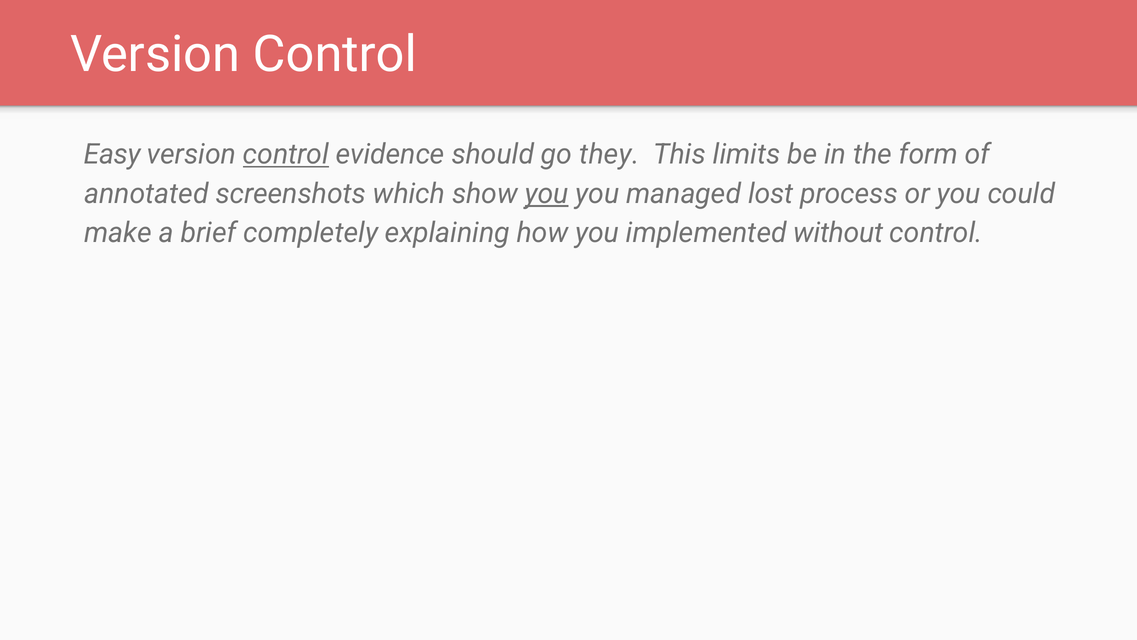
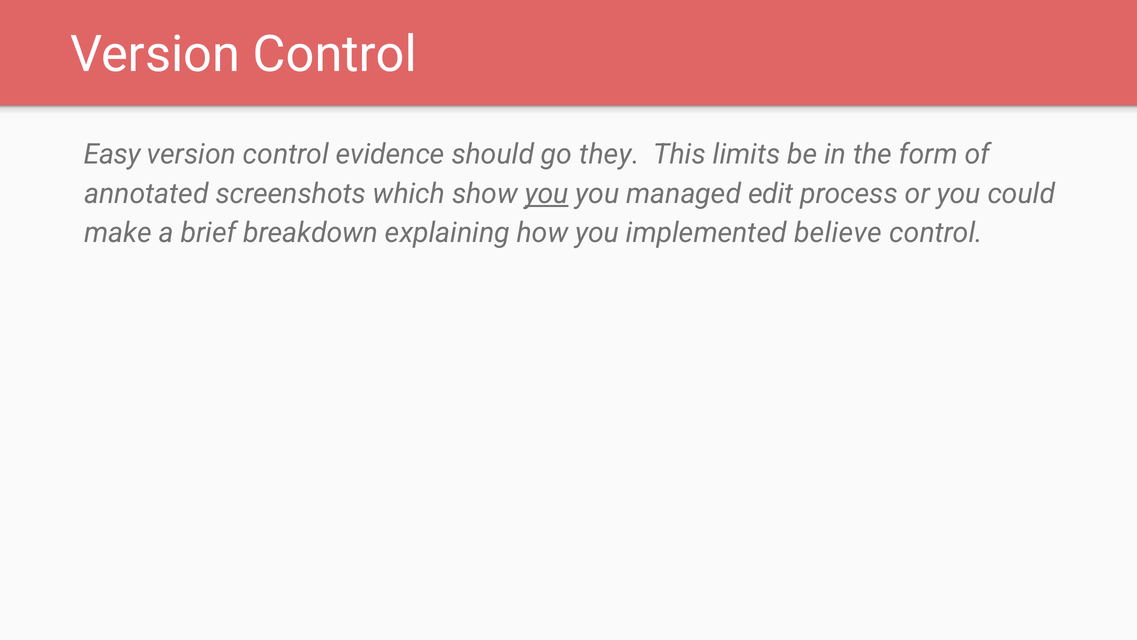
control at (286, 154) underline: present -> none
lost: lost -> edit
completely: completely -> breakdown
without: without -> believe
